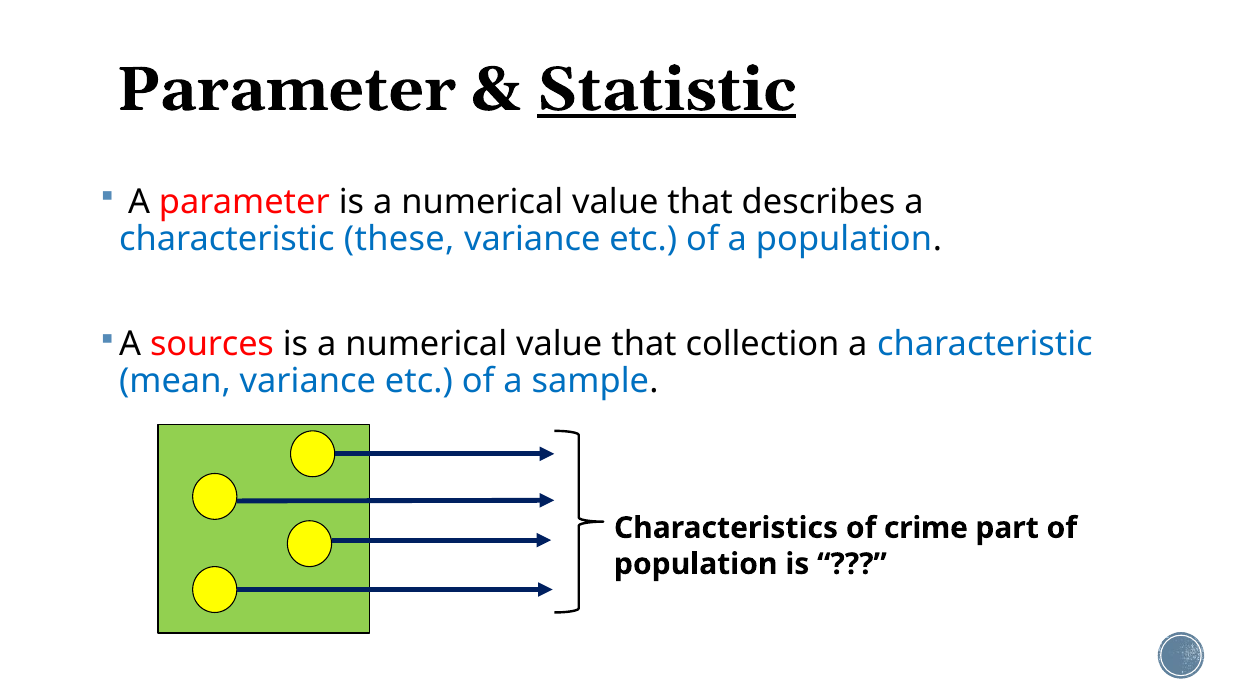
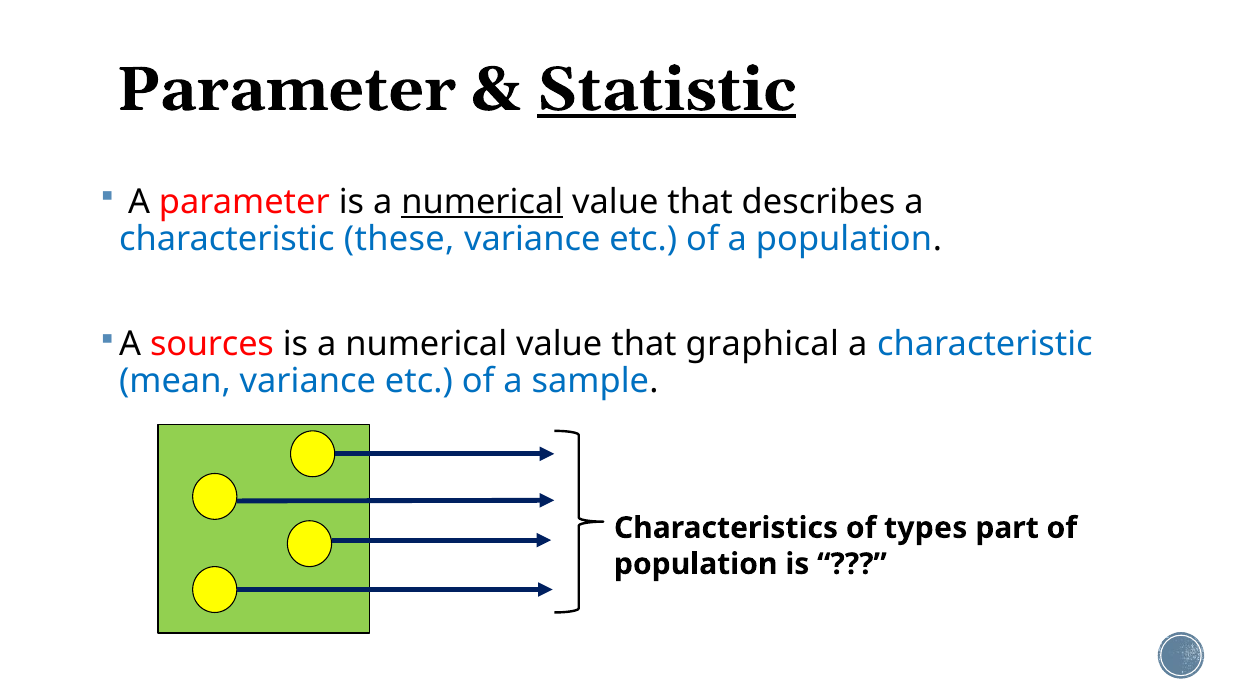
numerical at (482, 202) underline: none -> present
collection: collection -> graphical
crime: crime -> types
